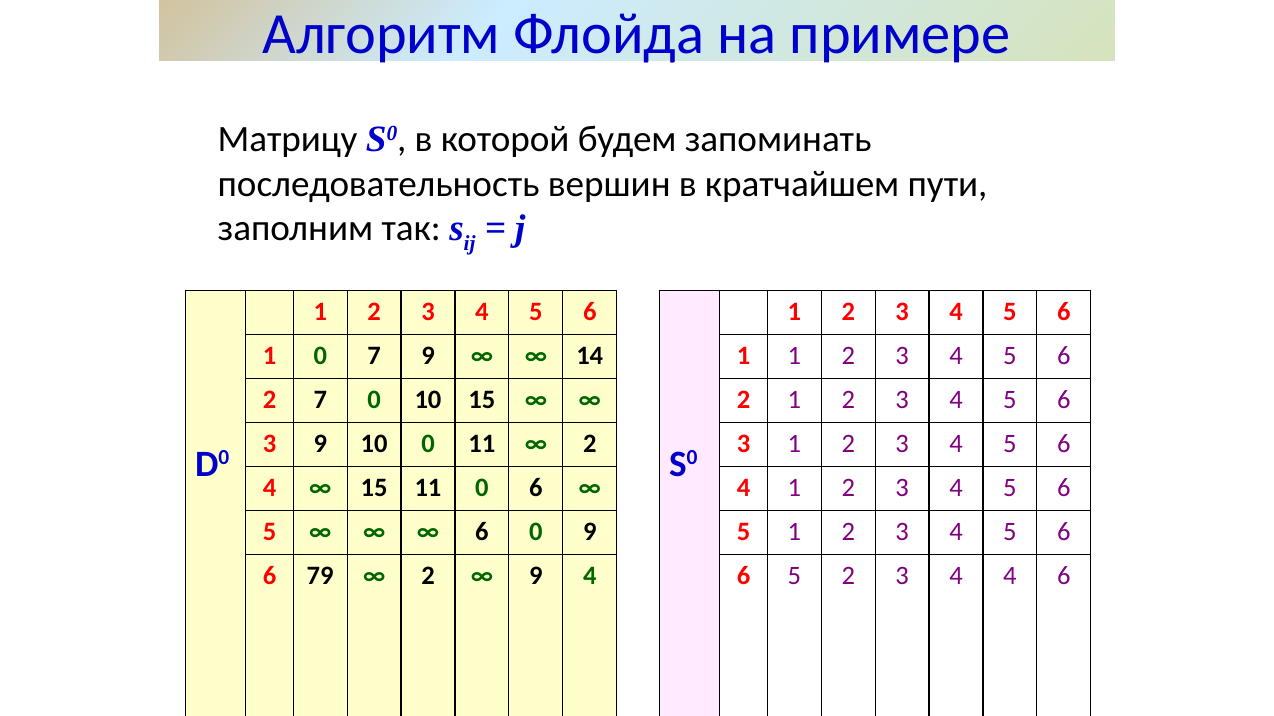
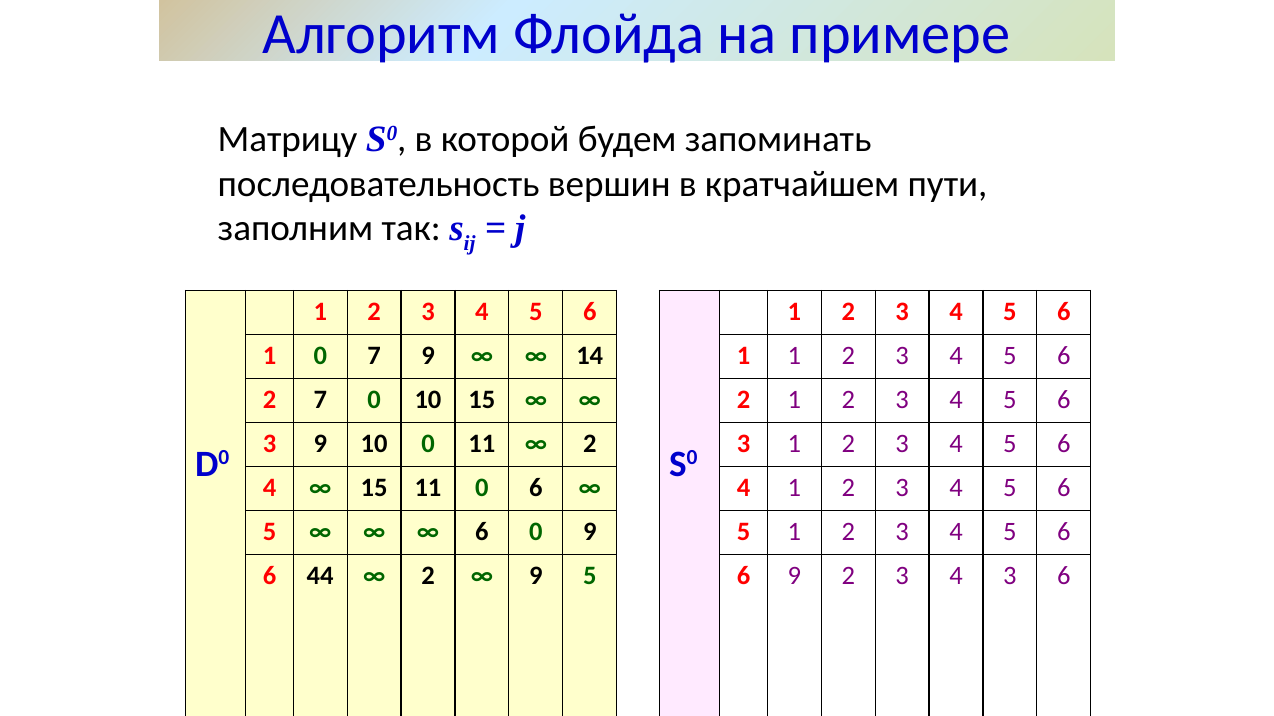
79: 79 -> 44
9 4: 4 -> 5
5 at (794, 576): 5 -> 9
4 4: 4 -> 3
